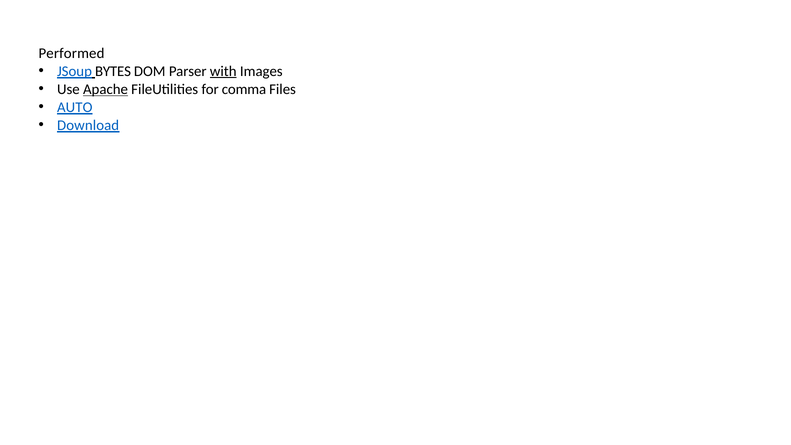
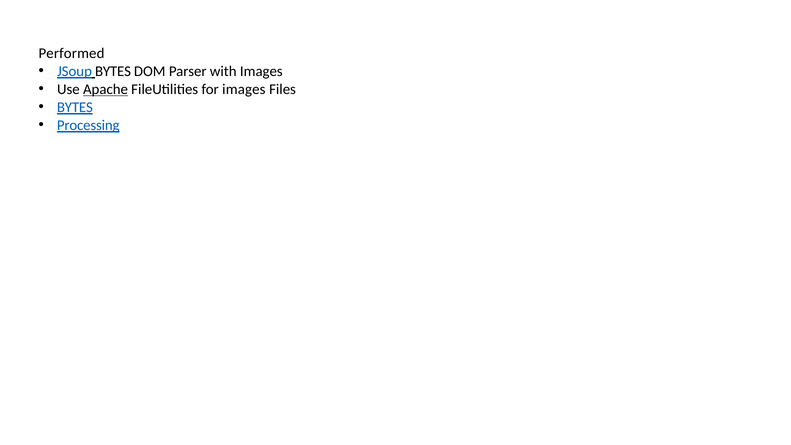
with underline: present -> none
for comma: comma -> images
AUTO at (75, 107): AUTO -> BYTES
Download: Download -> Processing
